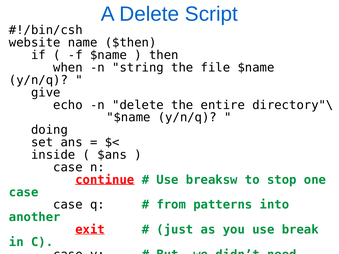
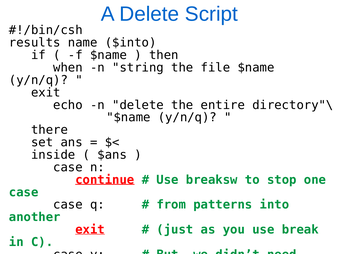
website: website -> results
$then: $then -> $into
give at (46, 93): give -> exit
doing: doing -> there
